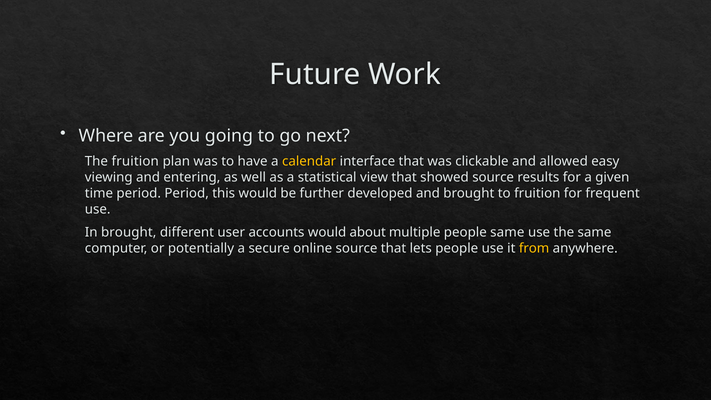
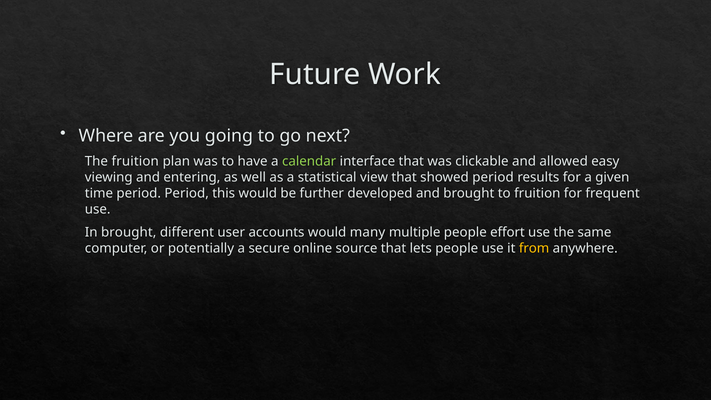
calendar colour: yellow -> light green
showed source: source -> period
about: about -> many
people same: same -> effort
